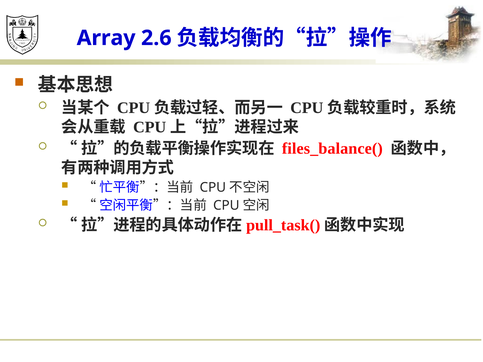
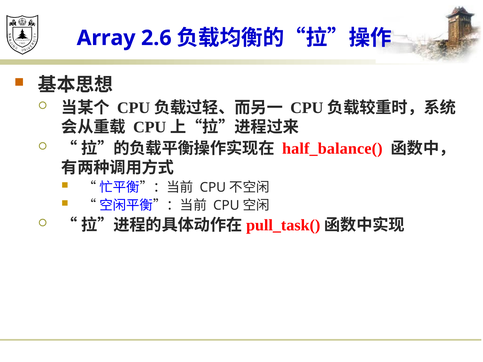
files_balance(: files_balance( -> half_balance(
